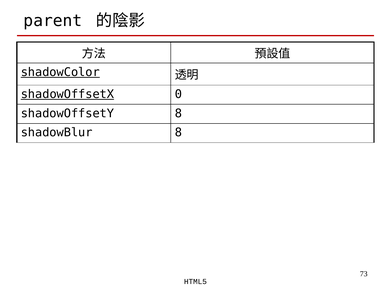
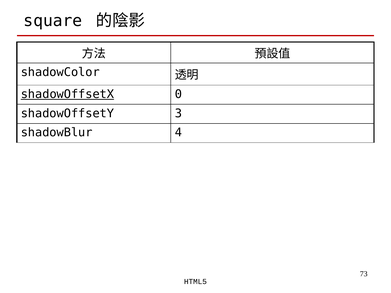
parent: parent -> square
shadowColor underline: present -> none
shadowOffsetY 8: 8 -> 3
shadowBlur 8: 8 -> 4
